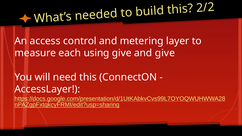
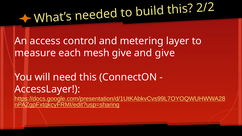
using: using -> mesh
